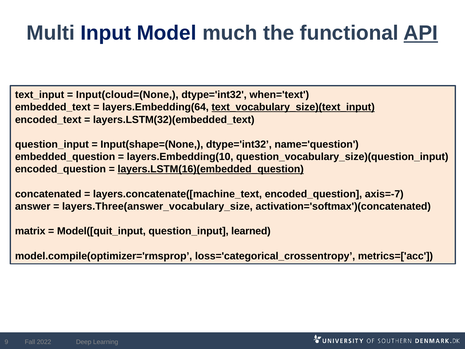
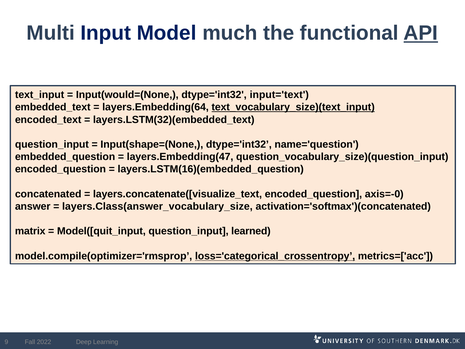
Input(cloud=(None: Input(cloud=(None -> Input(would=(None
when='text: when='text -> input='text
layers.Embedding(10: layers.Embedding(10 -> layers.Embedding(47
layers.LSTM(16)(embedded_question underline: present -> none
layers.concatenate([machine_text: layers.concatenate([machine_text -> layers.concatenate([visualize_text
axis=-7: axis=-7 -> axis=-0
layers.Three(answer_vocabulary_size: layers.Three(answer_vocabulary_size -> layers.Class(answer_vocabulary_size
loss='categorical_crossentropy underline: none -> present
